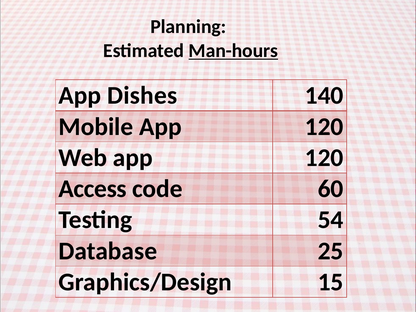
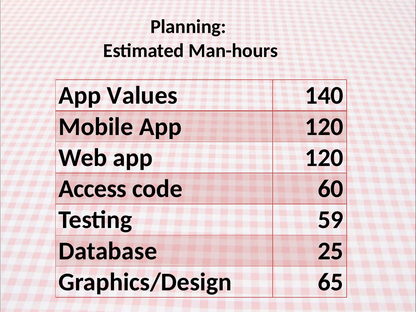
Man-hours underline: present -> none
Dishes: Dishes -> Values
54: 54 -> 59
15: 15 -> 65
